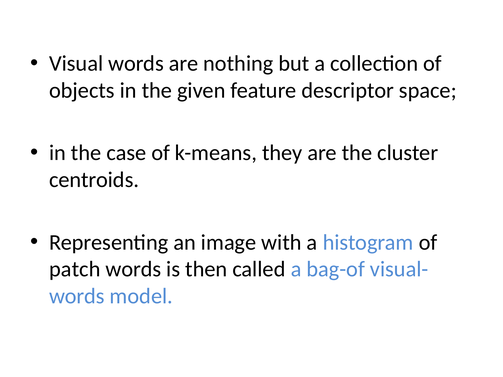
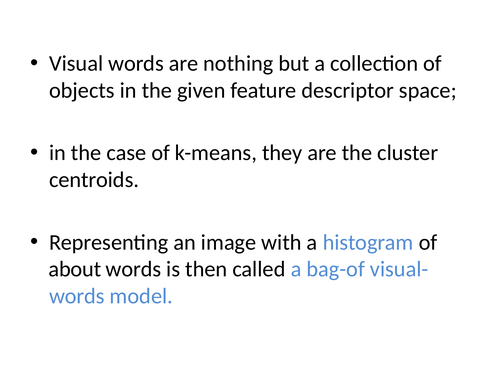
patch: patch -> about
